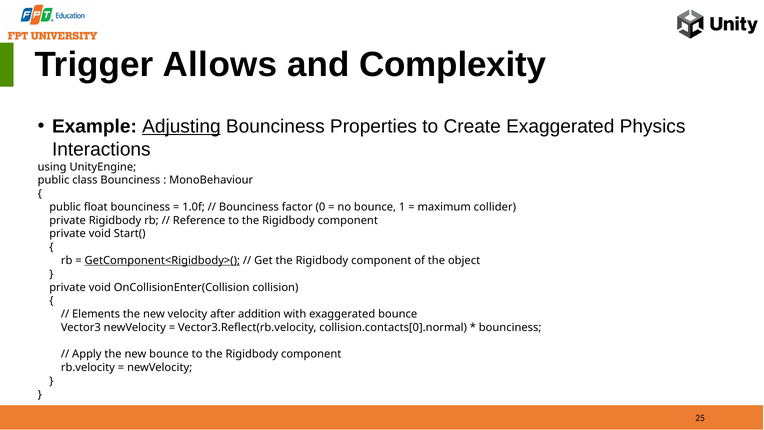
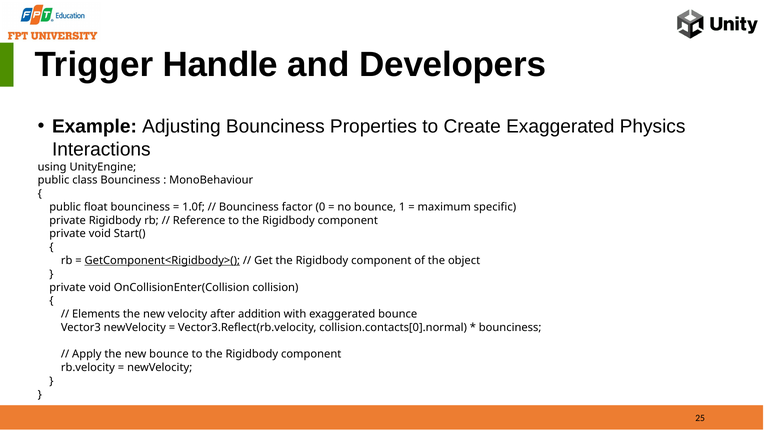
Allows: Allows -> Handle
Complexity: Complexity -> Developers
Adjusting underline: present -> none
collider: collider -> specific
